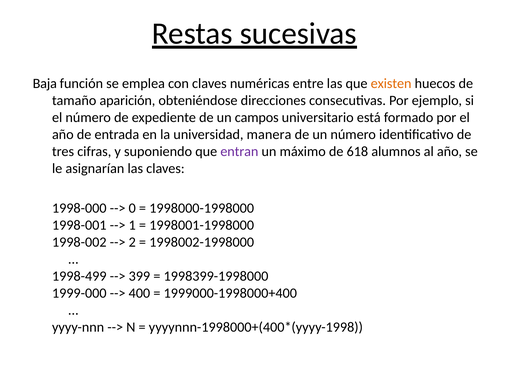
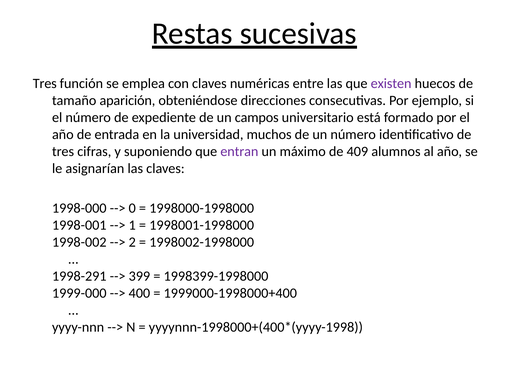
Baja at (45, 84): Baja -> Tres
existen colour: orange -> purple
manera: manera -> muchos
618: 618 -> 409
1998-499: 1998-499 -> 1998-291
